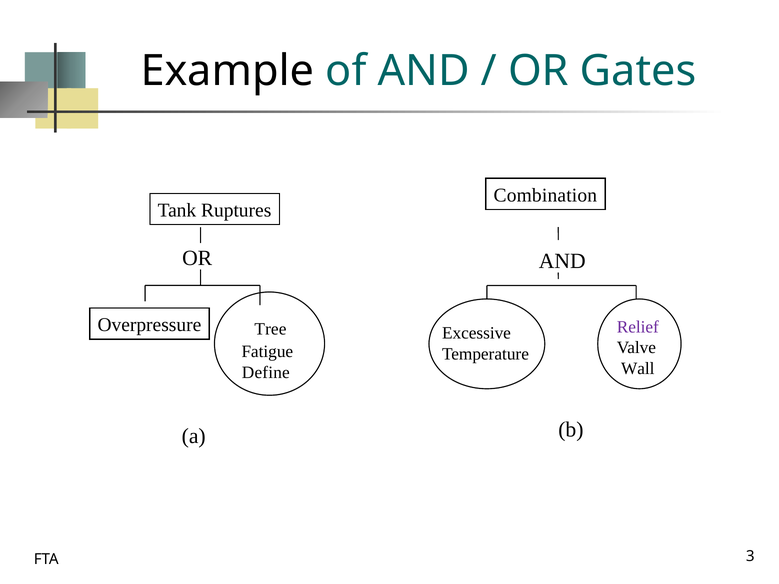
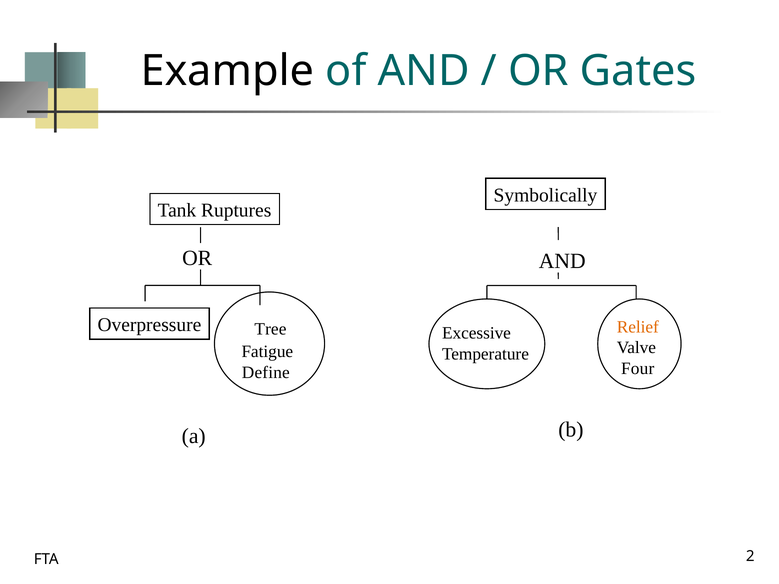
Combination: Combination -> Symbolically
Relief colour: purple -> orange
Wall: Wall -> Four
3: 3 -> 2
